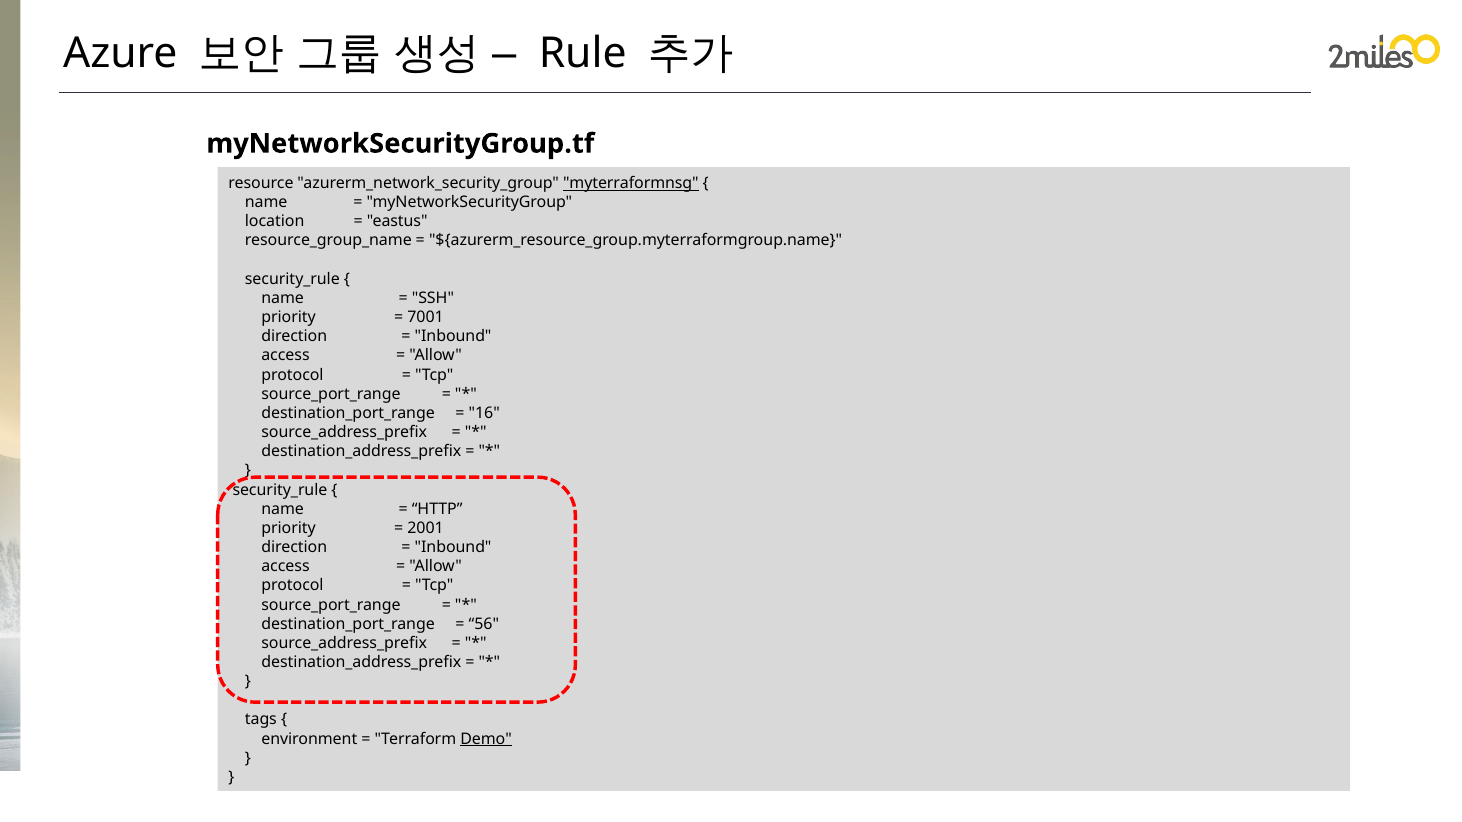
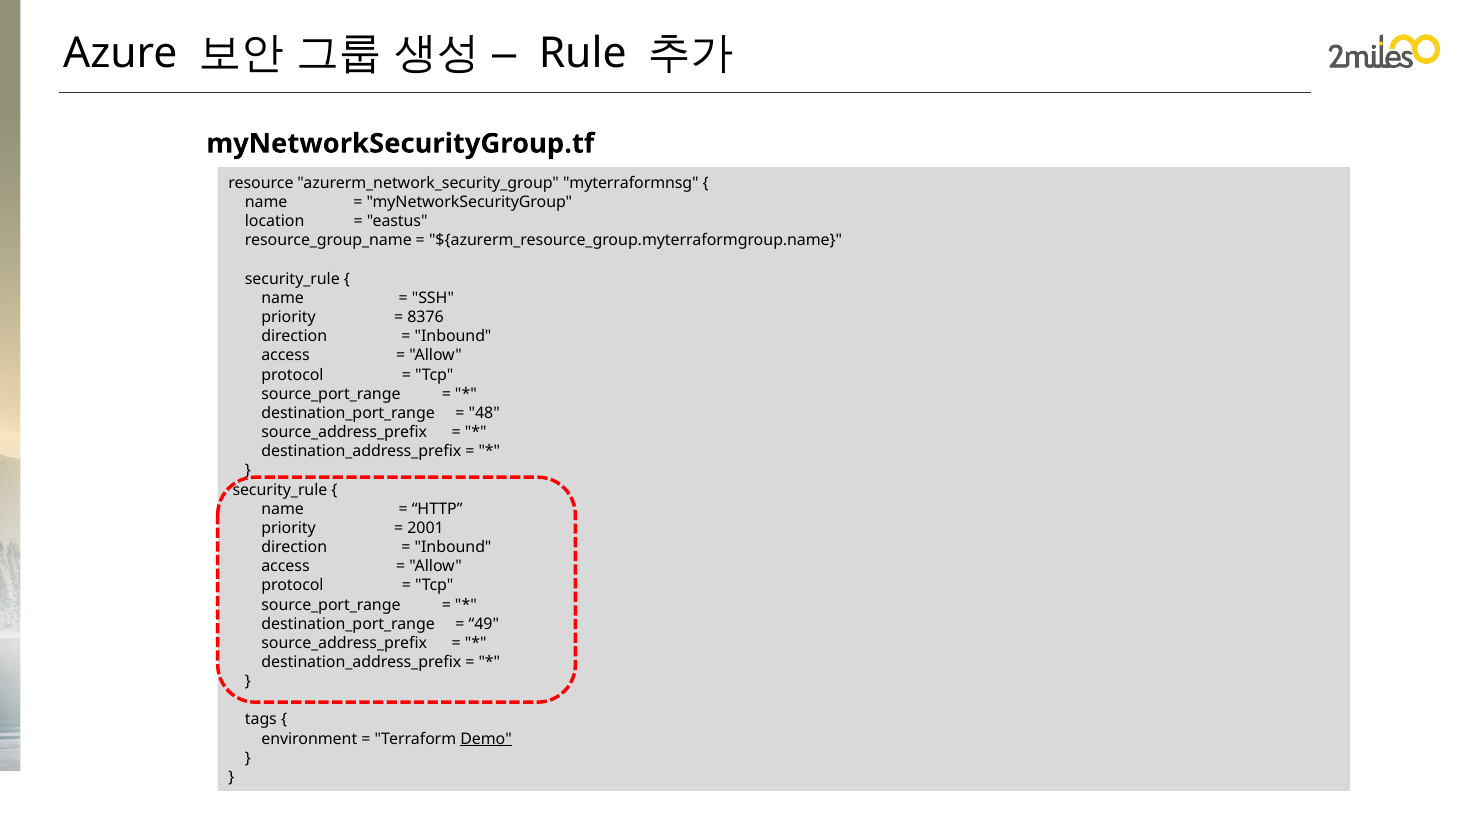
myterraformnsg underline: present -> none
7001: 7001 -> 8376
16: 16 -> 48
56: 56 -> 49
